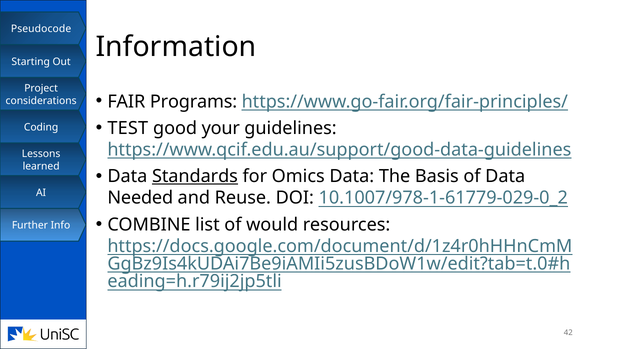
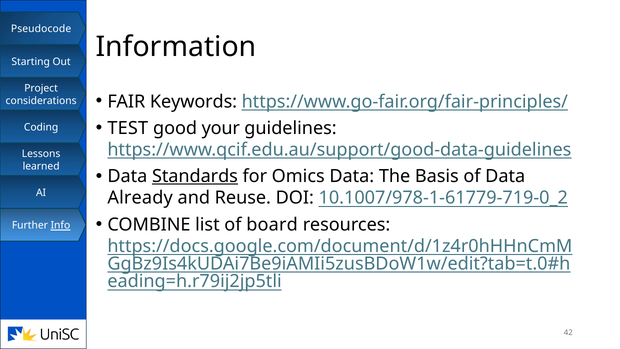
Programs: Programs -> Keywords
Needed: Needed -> Already
10.1007/978-1-61779-029-0_2: 10.1007/978-1-61779-029-0_2 -> 10.1007/978-1-61779-719-0_2
would: would -> board
Info underline: none -> present
